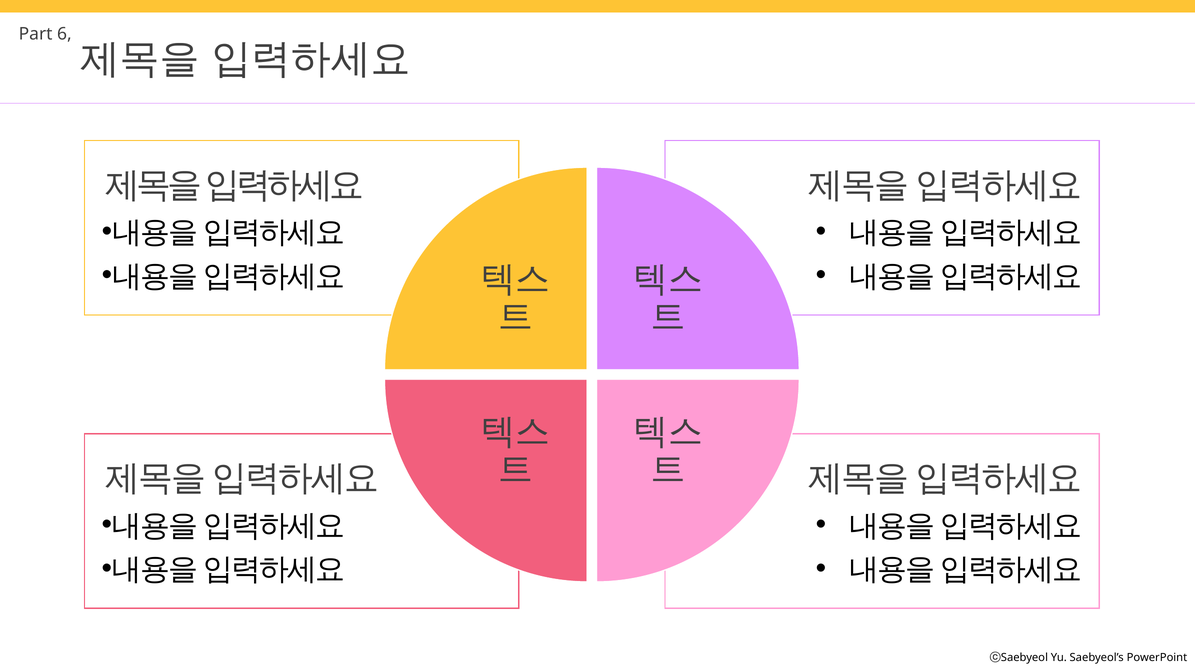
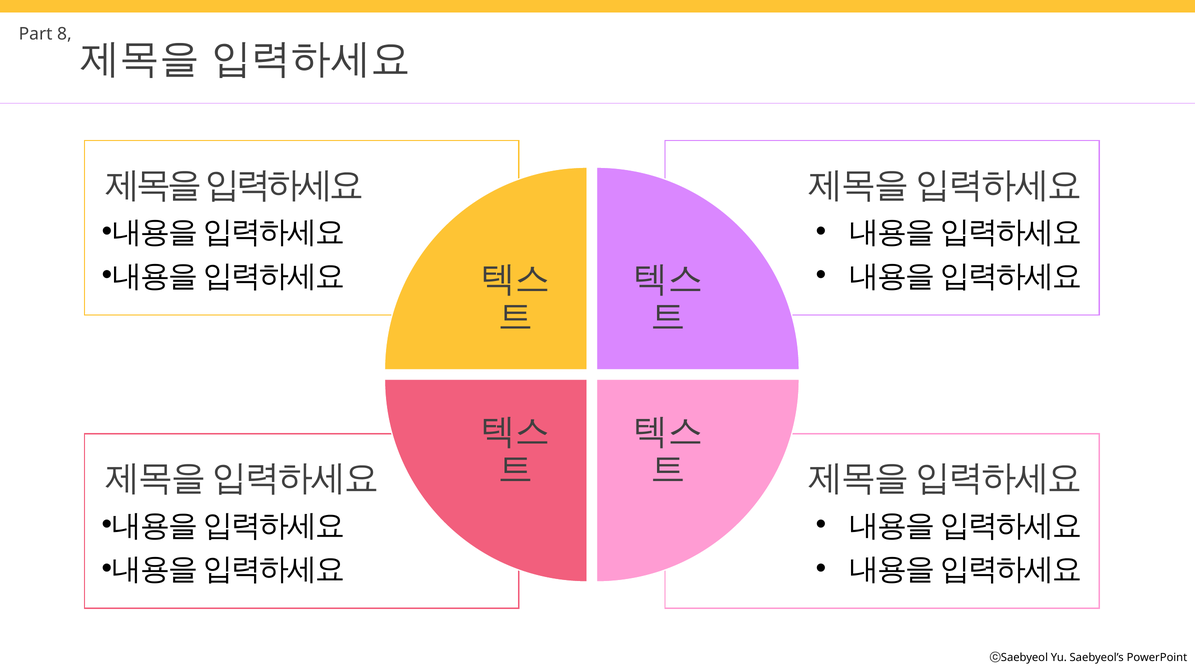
6: 6 -> 8
